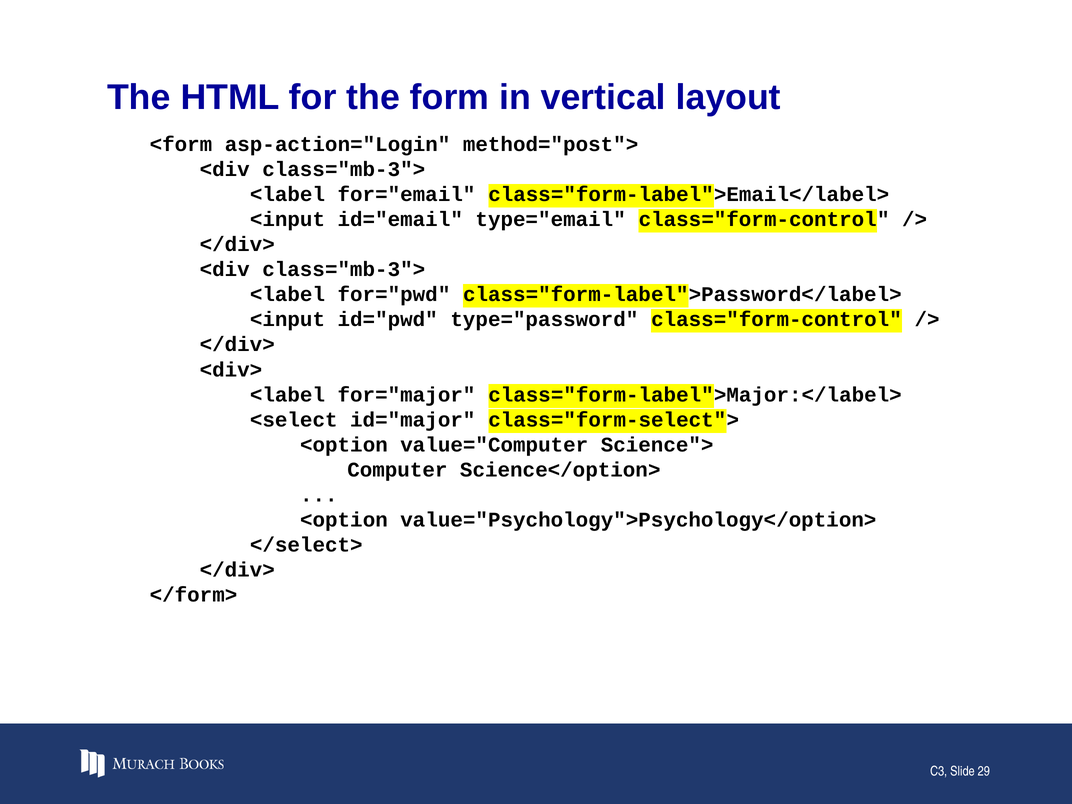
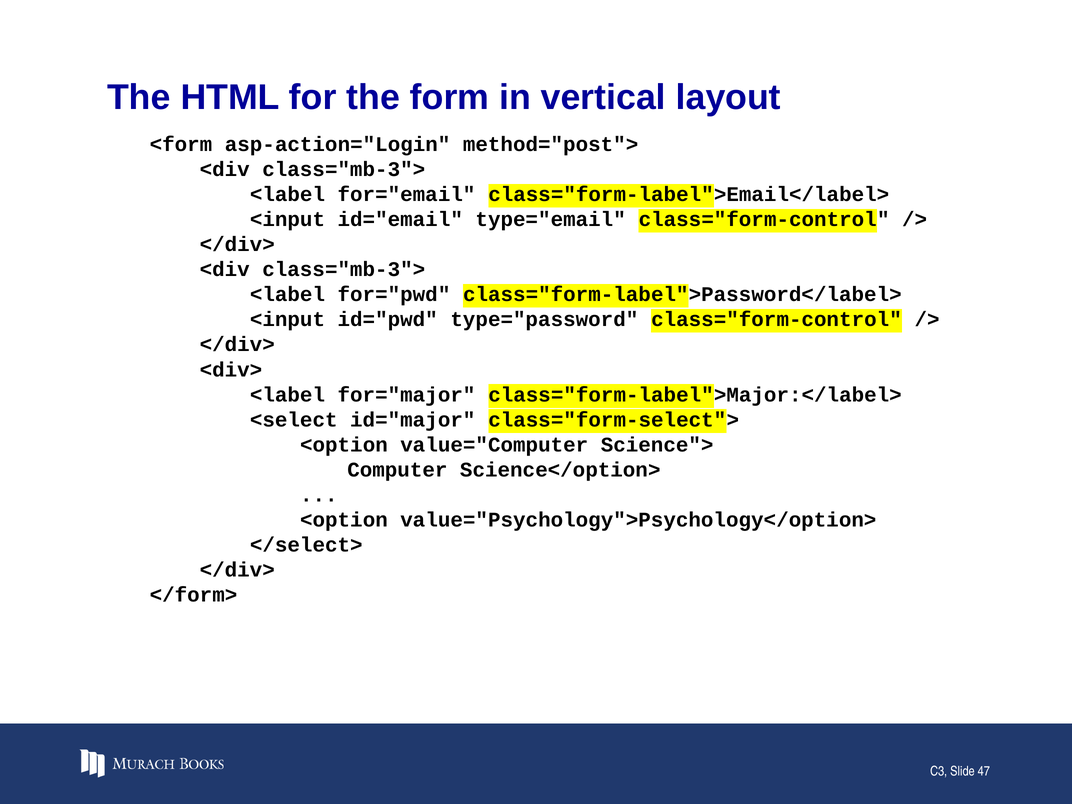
29: 29 -> 47
